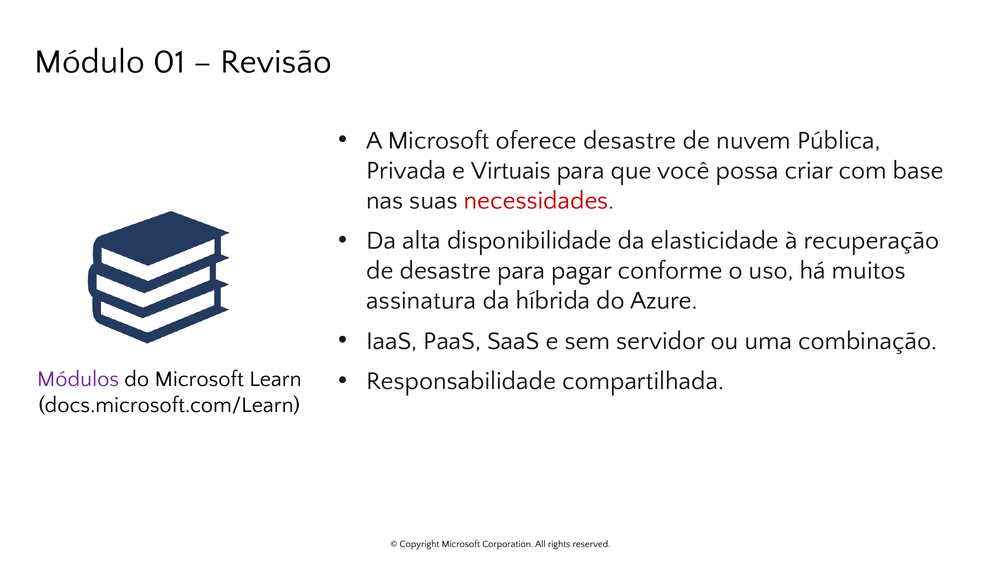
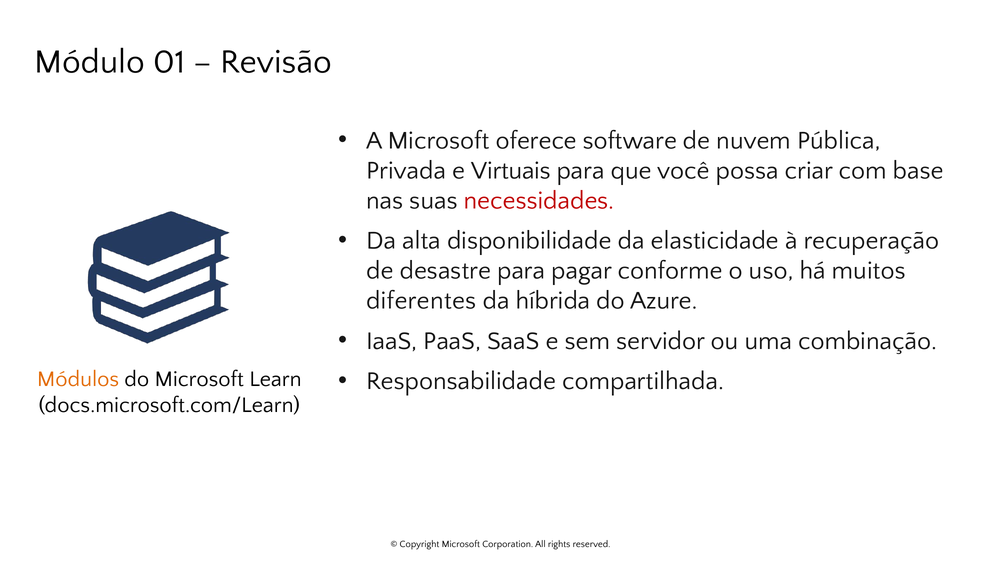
oferece desastre: desastre -> software
assinatura: assinatura -> diferentes
Módulos colour: purple -> orange
